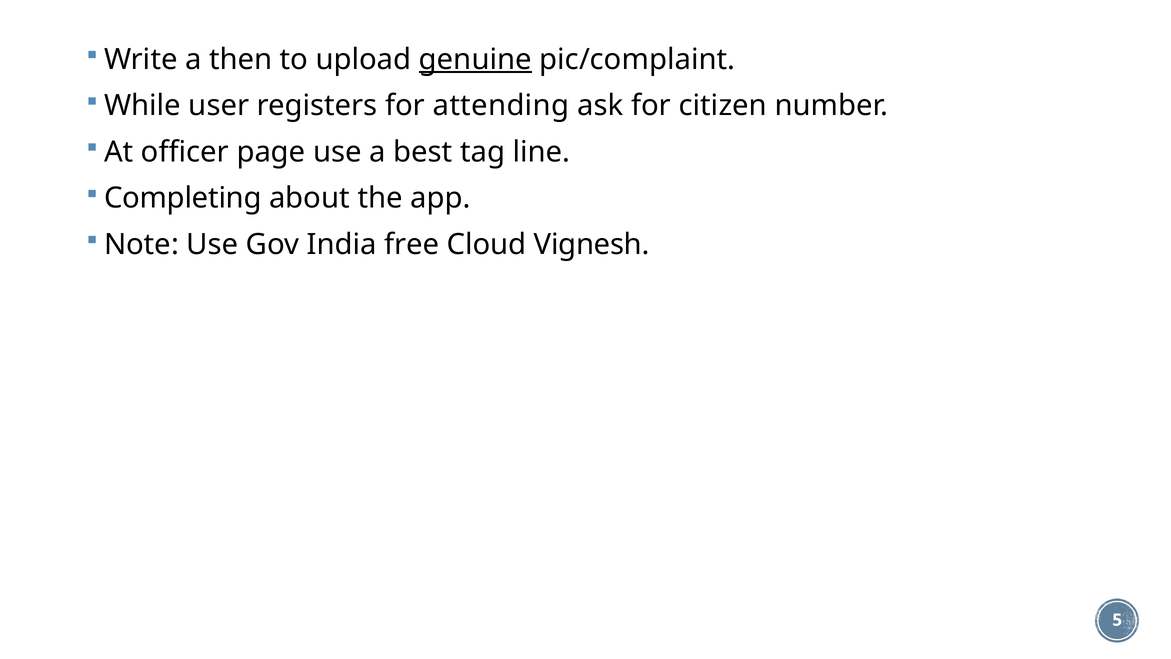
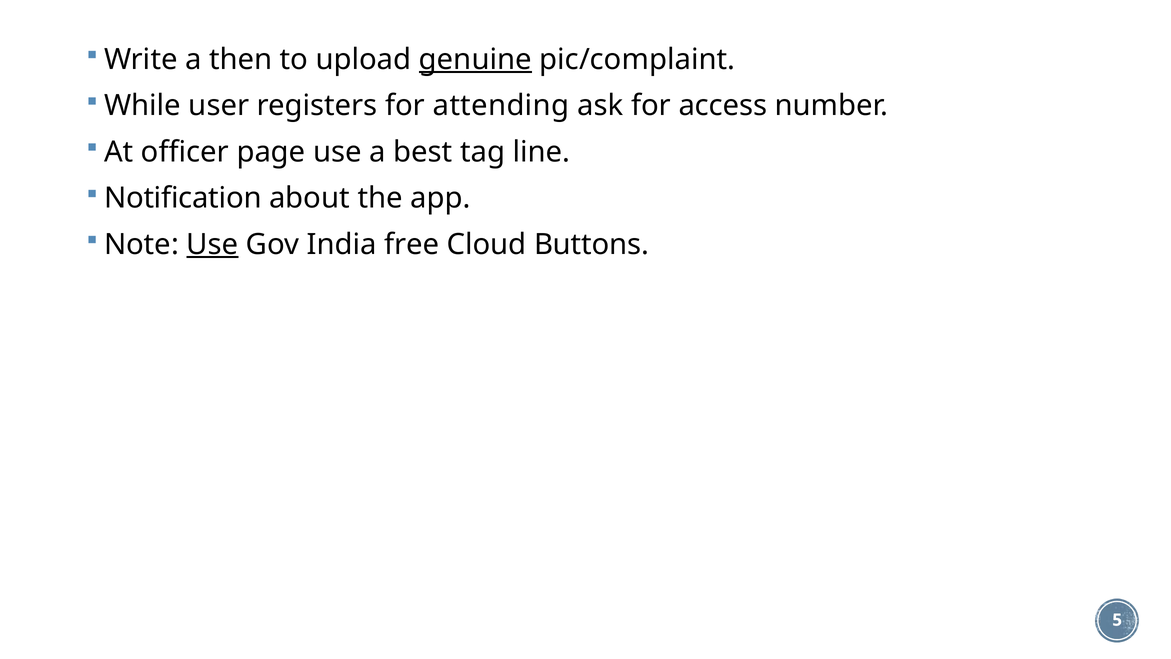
citizen: citizen -> access
Completing: Completing -> Notification
Use at (212, 244) underline: none -> present
Vignesh: Vignesh -> Buttons
